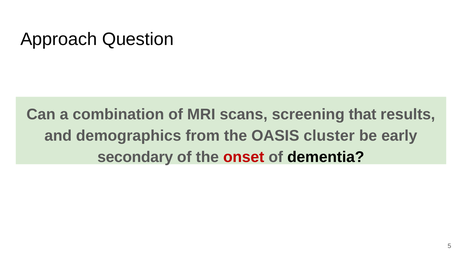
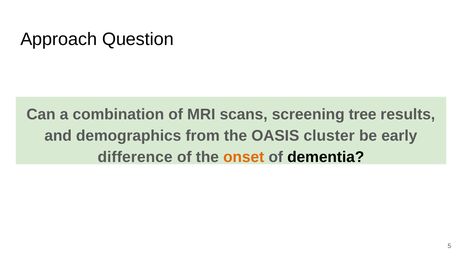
that: that -> tree
secondary: secondary -> difference
onset colour: red -> orange
